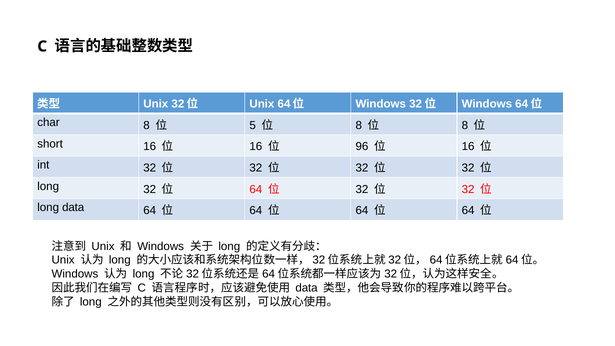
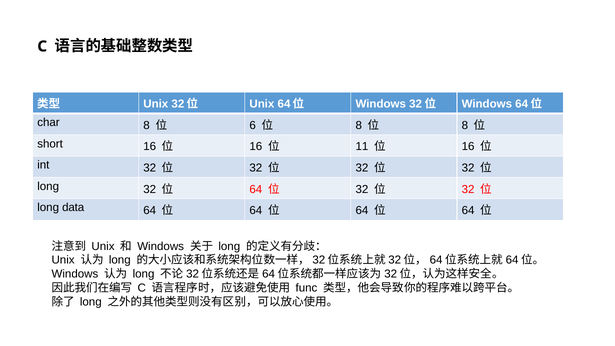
5: 5 -> 6
96: 96 -> 11
data at (307, 288): data -> func
